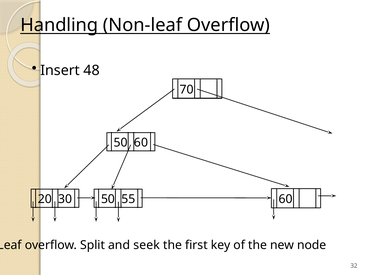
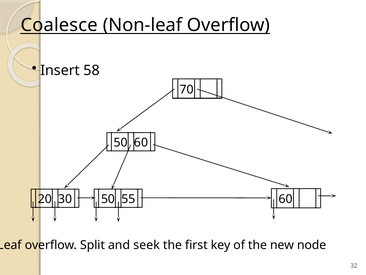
Handling: Handling -> Coalesce
48: 48 -> 58
